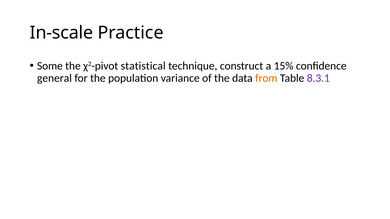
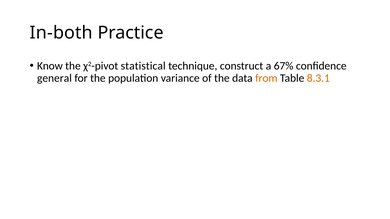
In-scale: In-scale -> In-both
Some: Some -> Know
15%: 15% -> 67%
8.3.1 colour: purple -> orange
